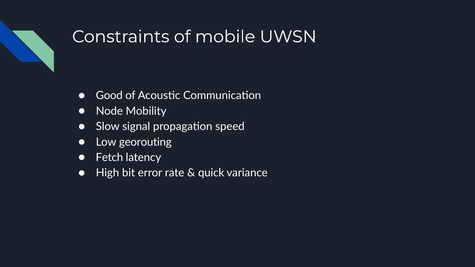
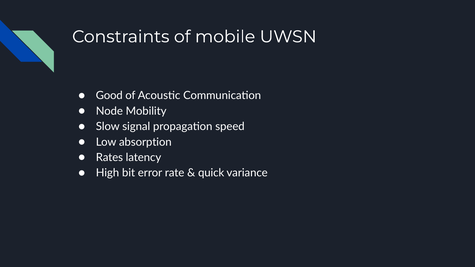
georouting: georouting -> absorption
Fetch: Fetch -> Rates
